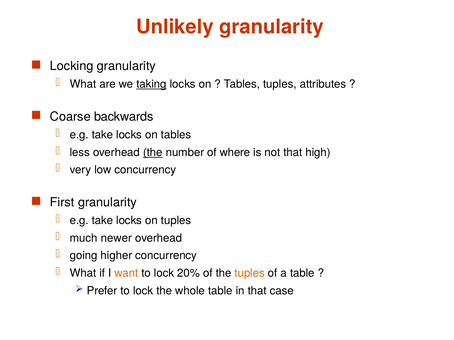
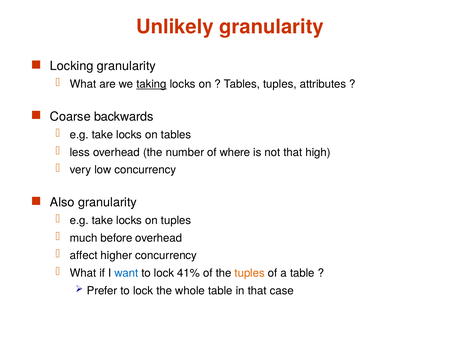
the at (153, 153) underline: present -> none
First: First -> Also
newer: newer -> before
going: going -> affect
want colour: orange -> blue
20%: 20% -> 41%
